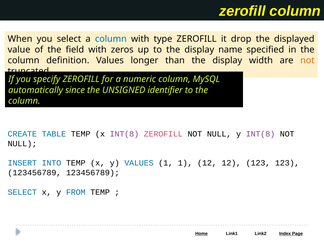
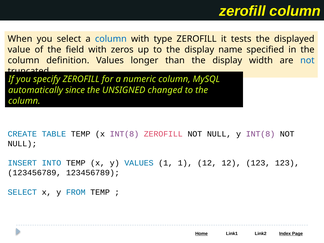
drop: drop -> tests
not at (307, 60) colour: orange -> blue
identifier: identifier -> changed
